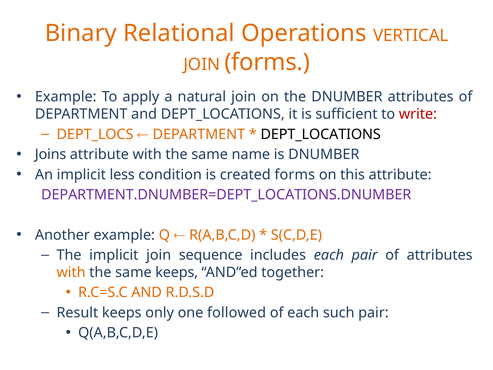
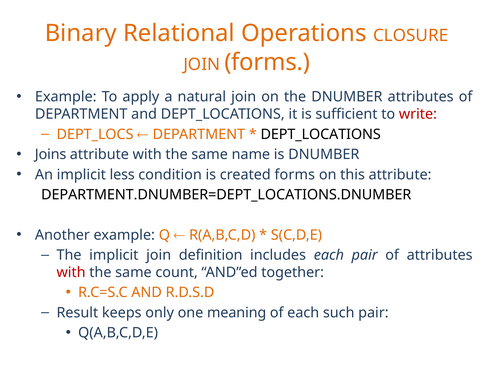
VERTICAL: VERTICAL -> CLOSURE
DEPARTMENT.DNUMBER=DEPT_LOCATIONS.DNUMBER colour: purple -> black
sequence: sequence -> definition
with at (71, 272) colour: orange -> red
same keeps: keeps -> count
followed: followed -> meaning
